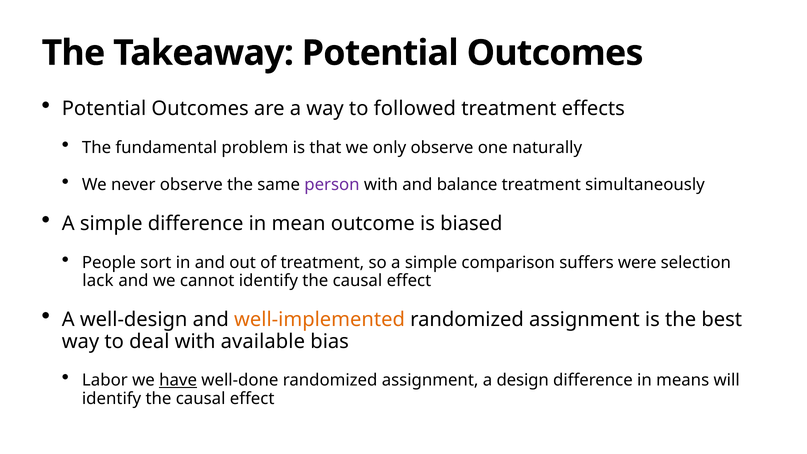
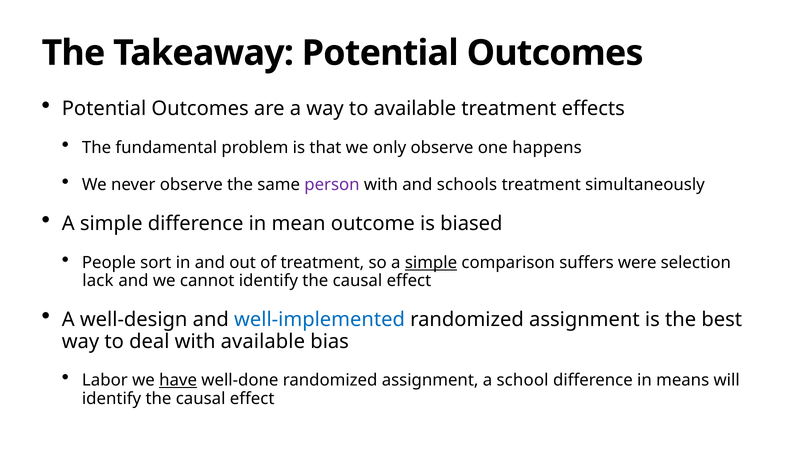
to followed: followed -> available
naturally: naturally -> happens
balance: balance -> schools
simple at (431, 263) underline: none -> present
well-implemented colour: orange -> blue
design: design -> school
